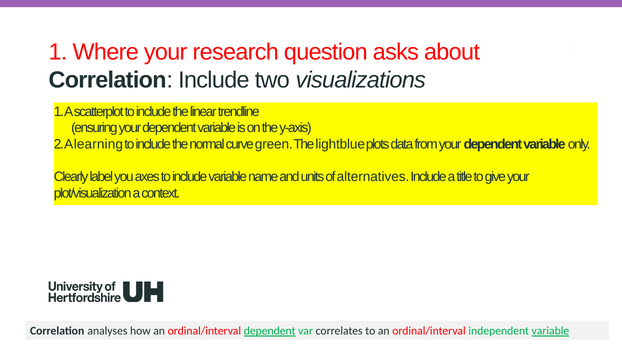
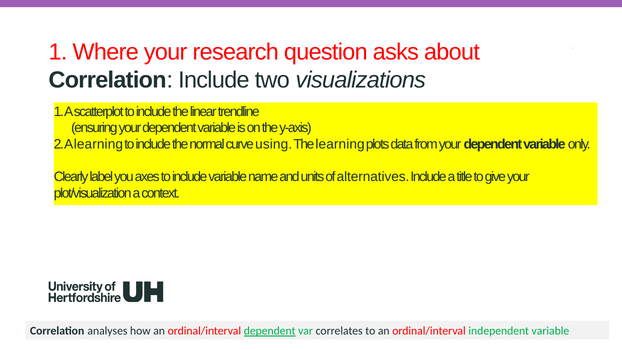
green: green -> using
The lightblue: lightblue -> learning
variable at (550, 331) underline: present -> none
